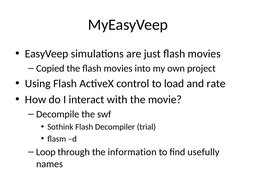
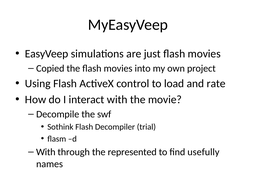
Loop at (46, 152): Loop -> With
information: information -> represented
